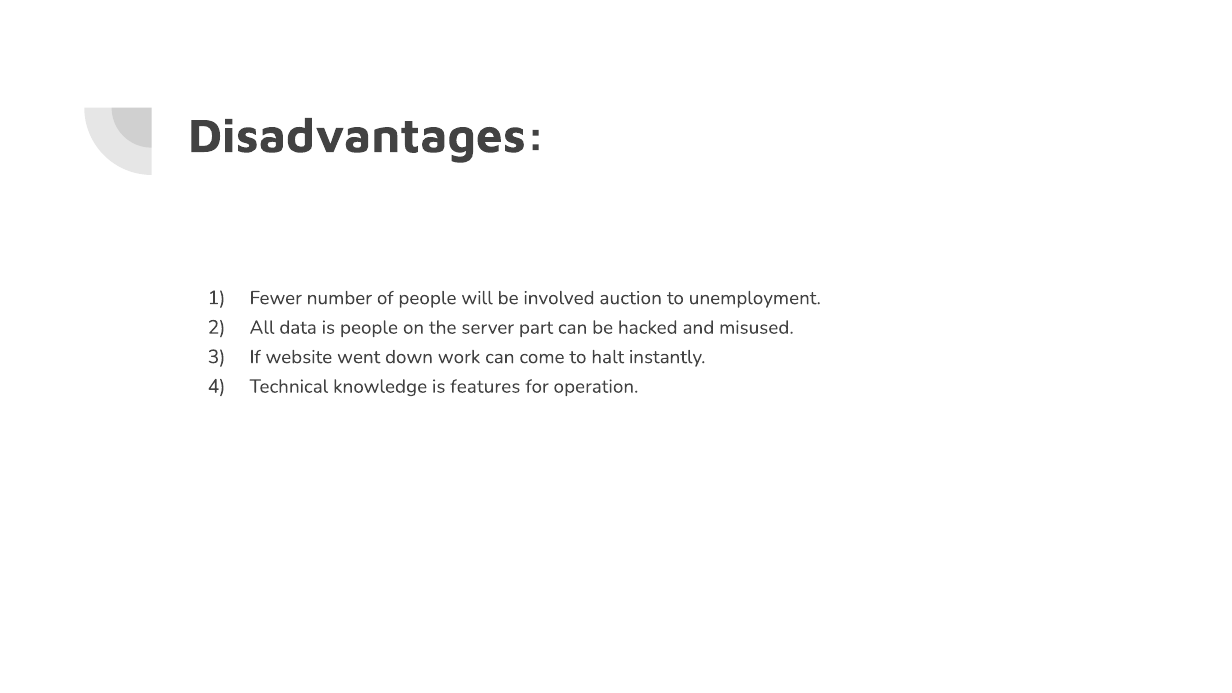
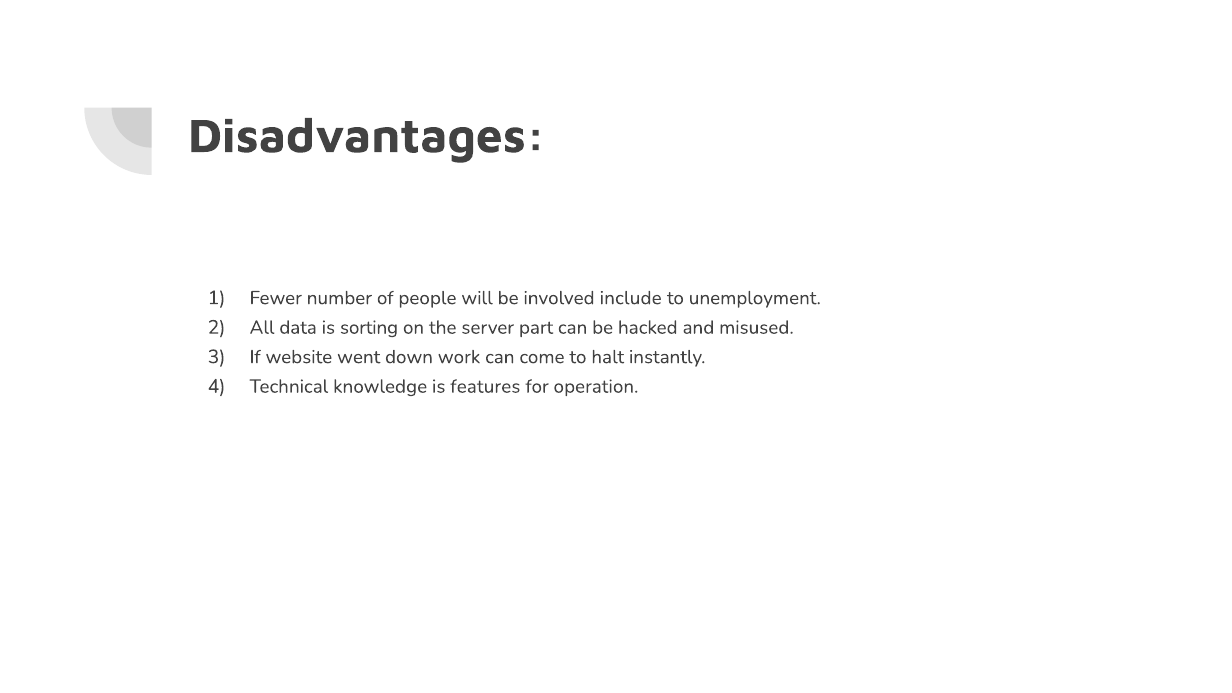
auction: auction -> include
is people: people -> sorting
